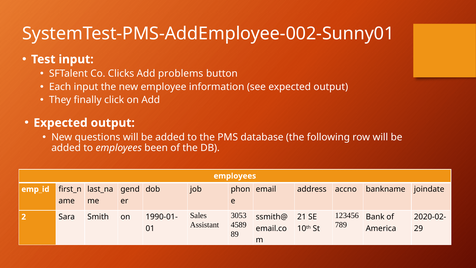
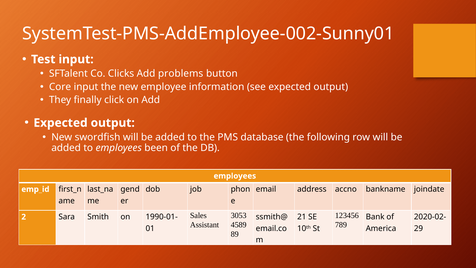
Each: Each -> Core
questions: questions -> swordfish
